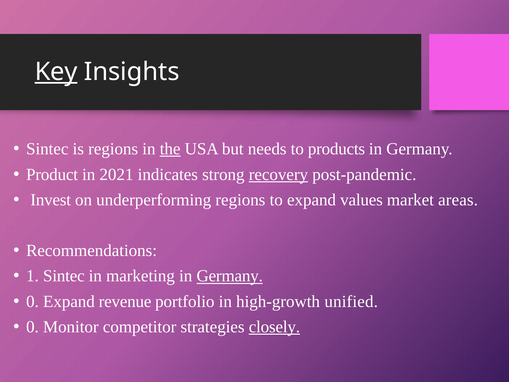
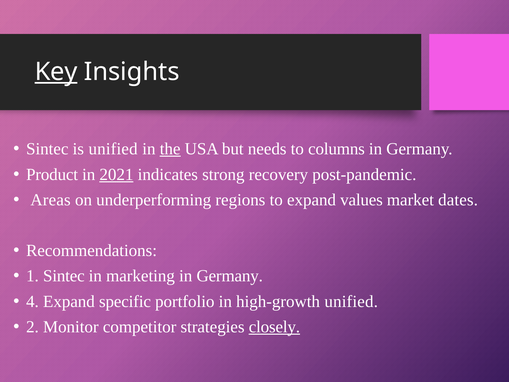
is regions: regions -> unified
products: products -> columns
2021 underline: none -> present
recovery underline: present -> none
Invest: Invest -> Areas
areas: areas -> dates
Germany at (230, 276) underline: present -> none
0 at (32, 301): 0 -> 4
revenue: revenue -> specific
0 at (32, 327): 0 -> 2
